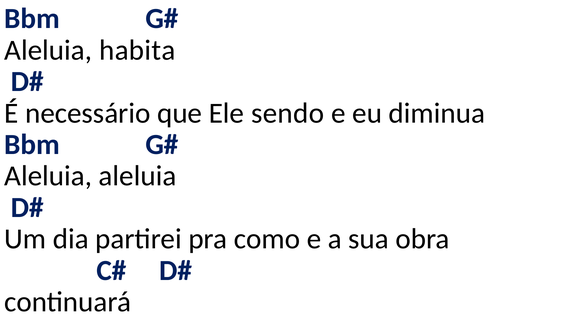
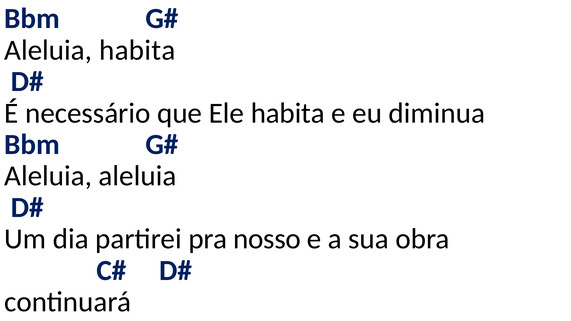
Ele sendo: sendo -> habita
como: como -> nosso
